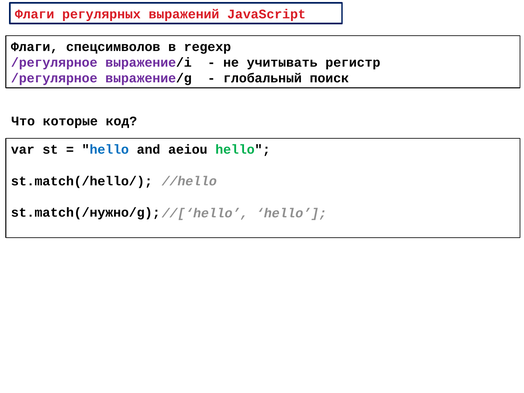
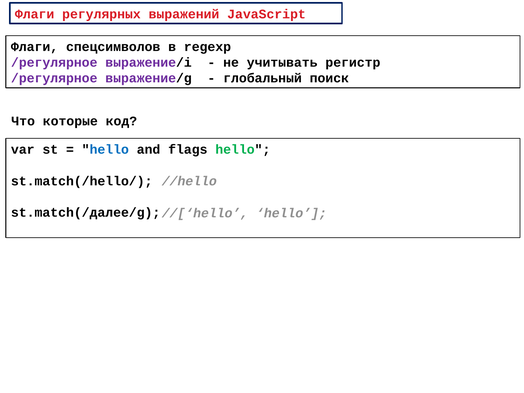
aeiou: aeiou -> flags
st.match(/нужно/g: st.match(/нужно/g -> st.match(/далее/g
